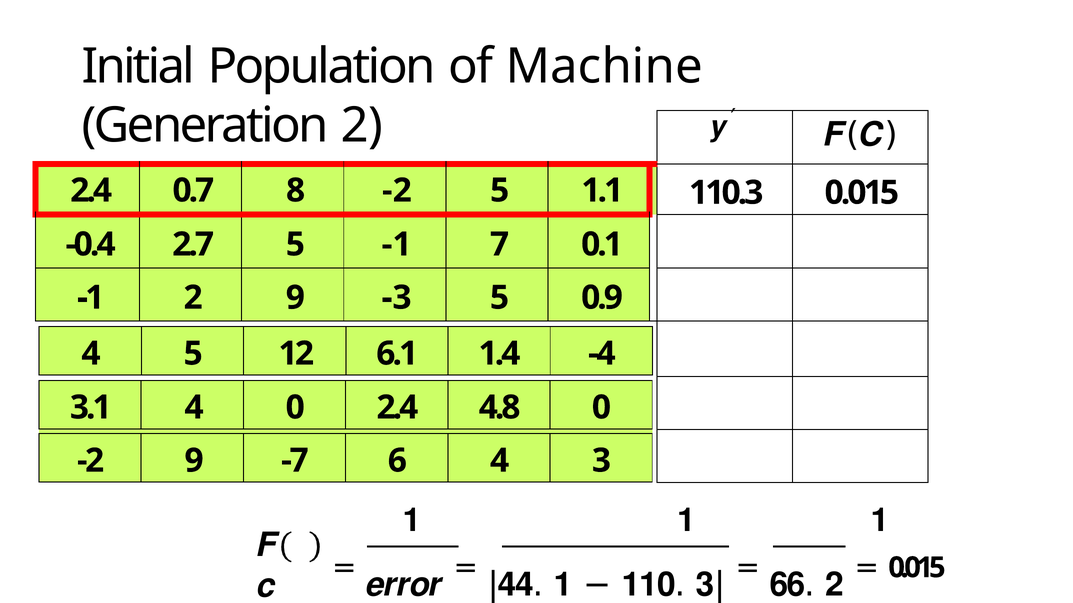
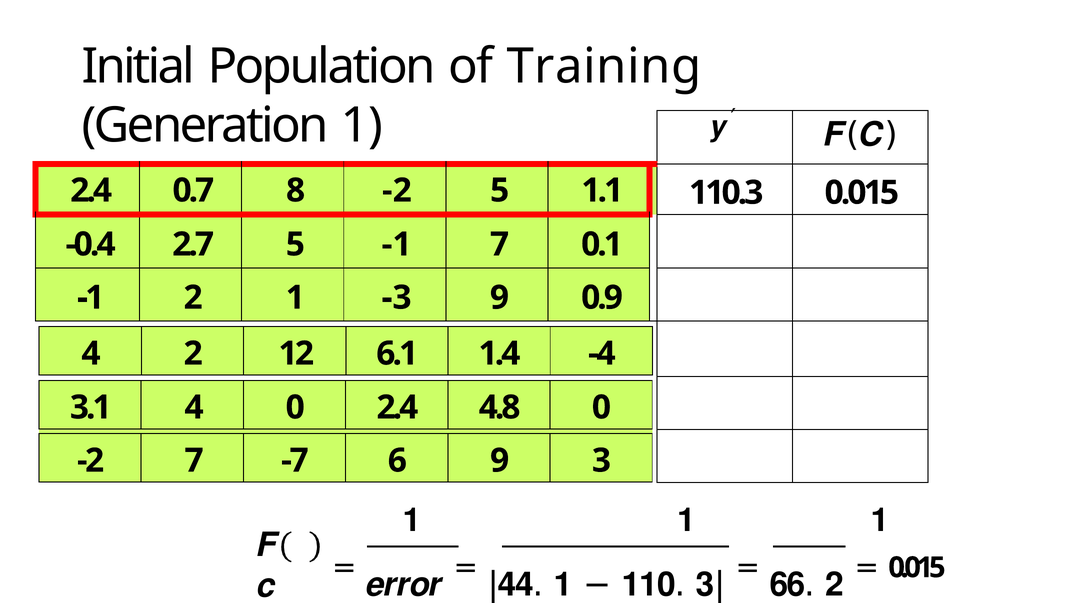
Machine: Machine -> Training
Generation 2: 2 -> 1
2 9: 9 -> 1
-3 5: 5 -> 9
4 5: 5 -> 2
-2 9: 9 -> 7
6 4: 4 -> 9
